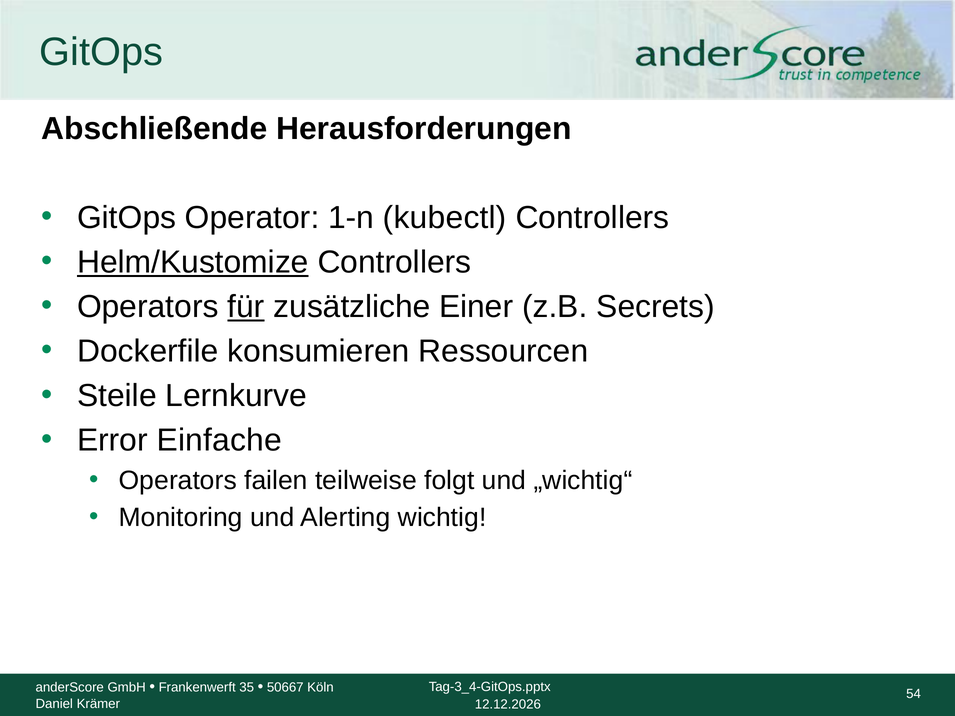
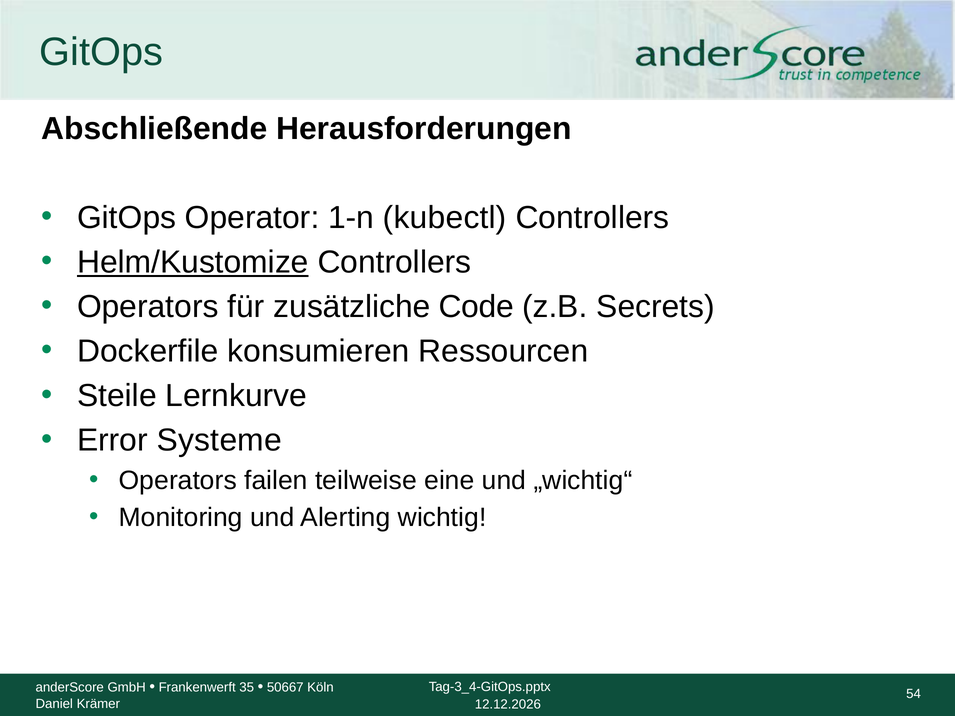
für underline: present -> none
Einer: Einer -> Code
Einfache: Einfache -> Systeme
folgt: folgt -> eine
